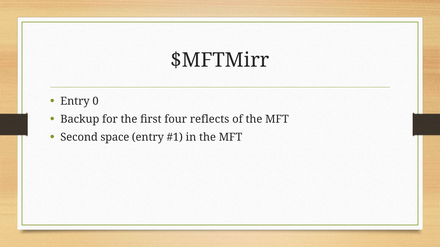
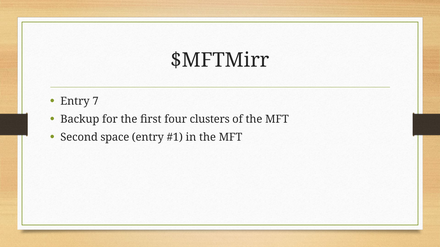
0: 0 -> 7
reflects: reflects -> clusters
